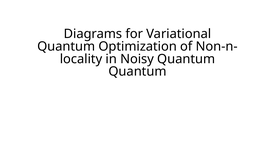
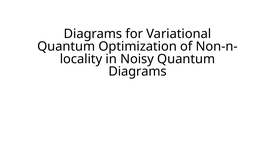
Quantum at (137, 71): Quantum -> Diagrams
